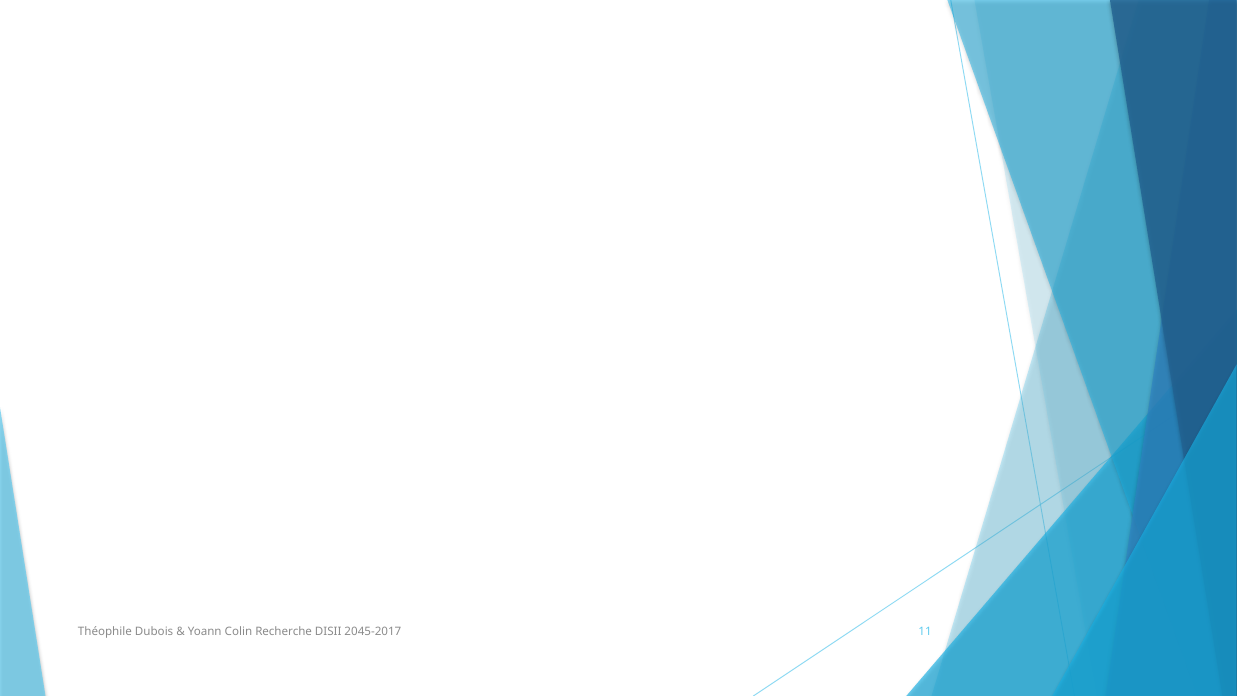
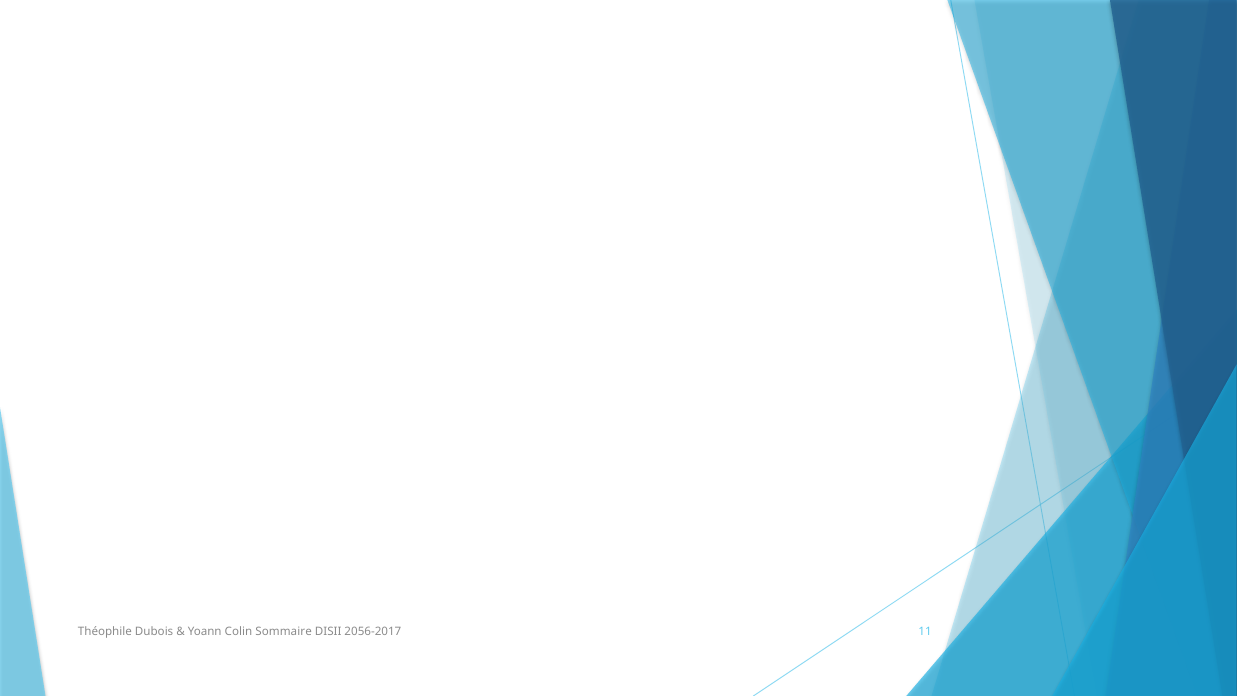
Recherche: Recherche -> Sommaire
2045-2017: 2045-2017 -> 2056-2017
